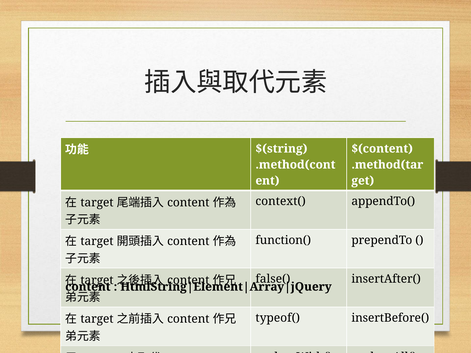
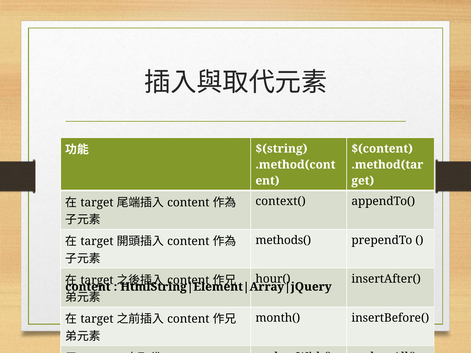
function(: function( -> methods(
false(: false( -> hour(
typeof(: typeof( -> month(
